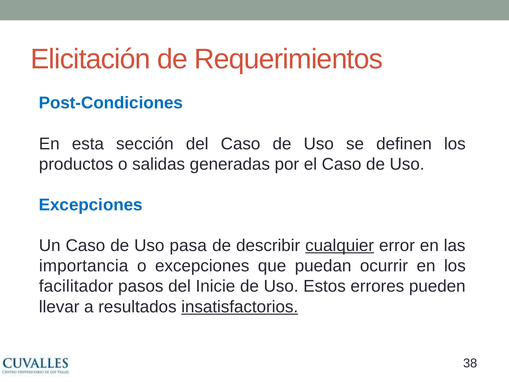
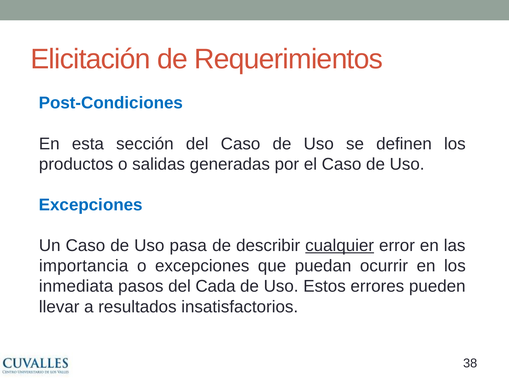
facilitador: facilitador -> inmediata
Inicie: Inicie -> Cada
insatisfactorios underline: present -> none
